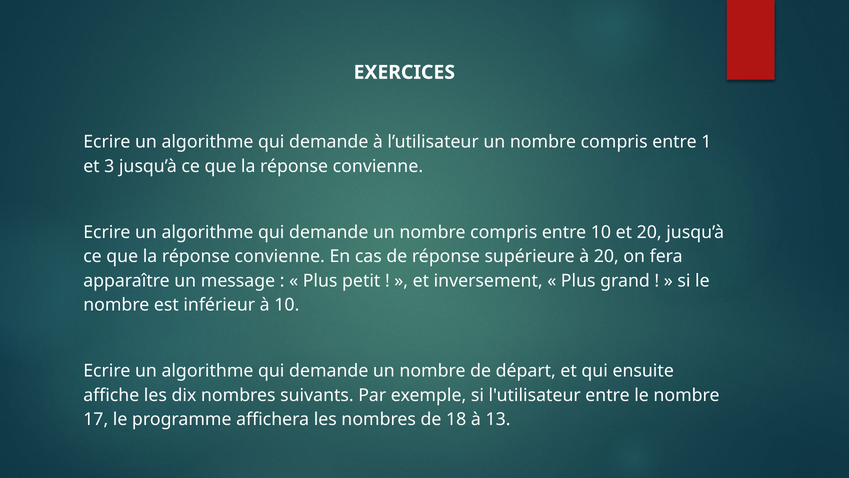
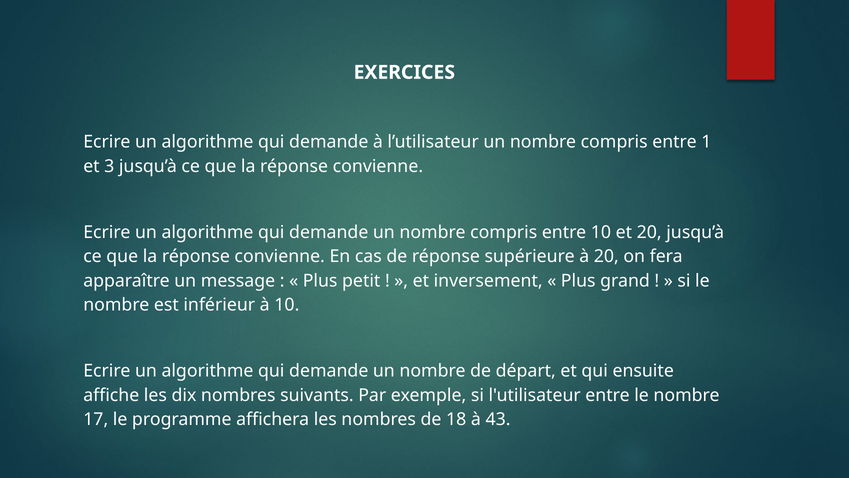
13: 13 -> 43
